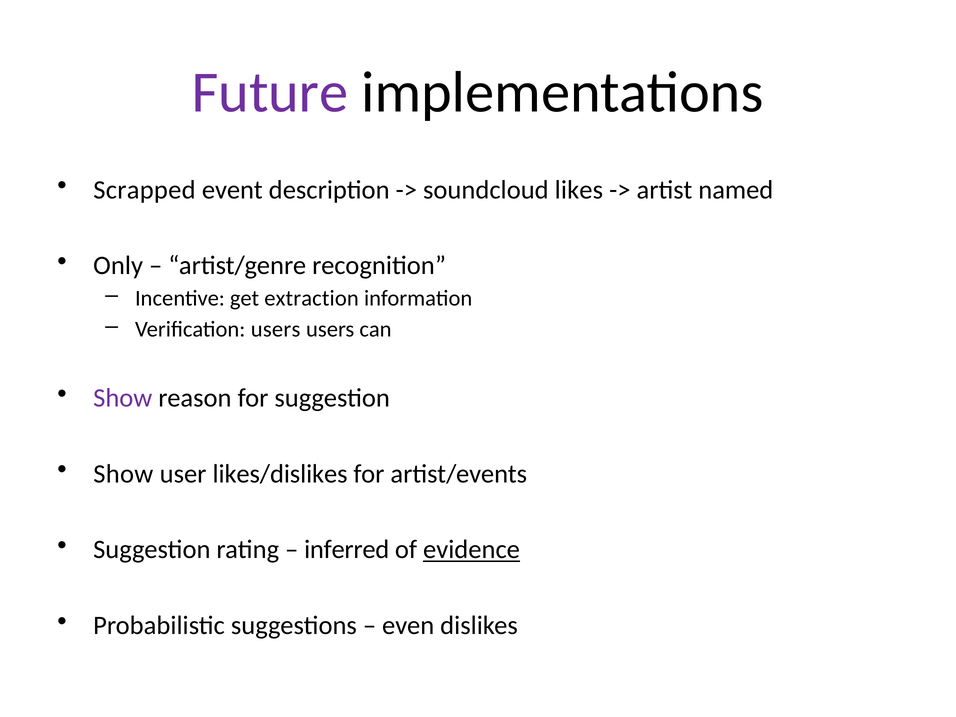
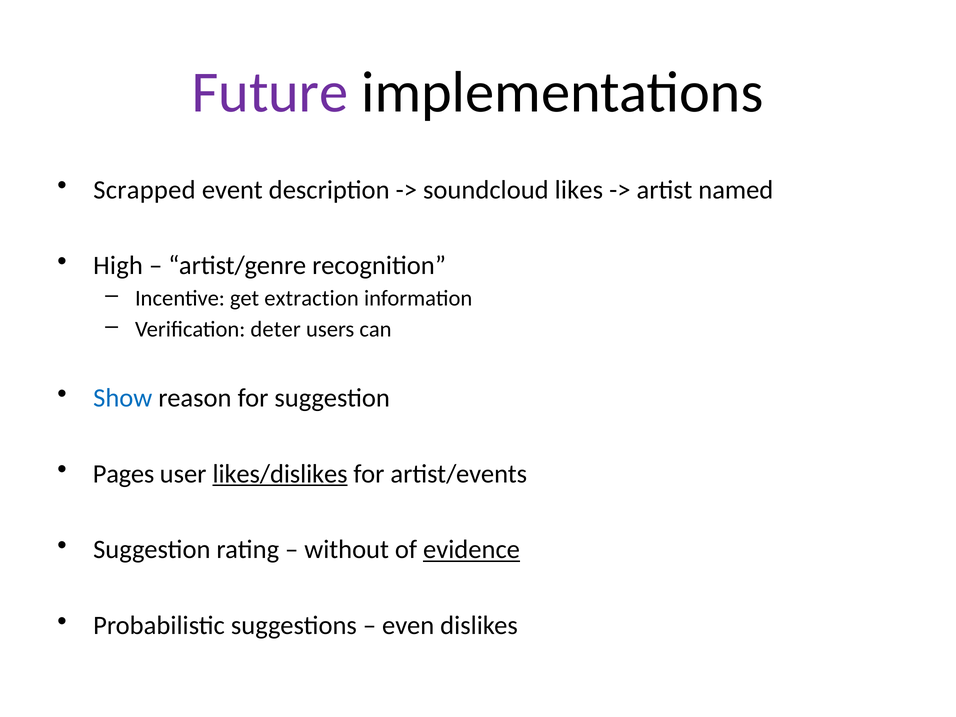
Only: Only -> High
Verification users: users -> deter
Show at (123, 398) colour: purple -> blue
Show at (123, 474): Show -> Pages
likes/dislikes underline: none -> present
inferred: inferred -> without
